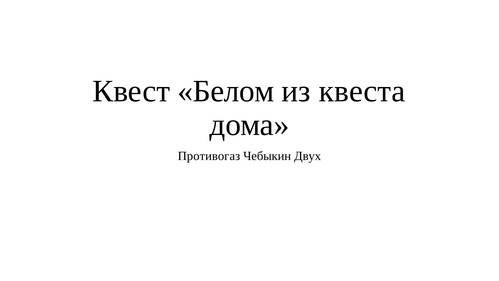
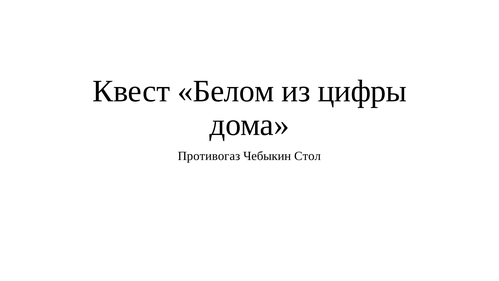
квеста: квеста -> цифры
Двух: Двух -> Стол
